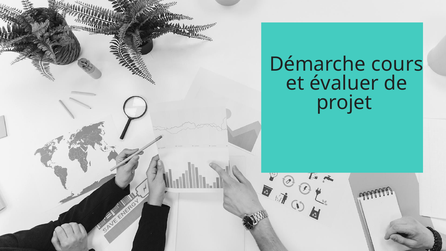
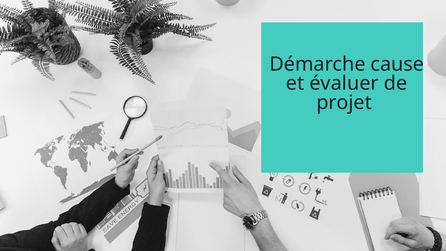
cours: cours -> cause
